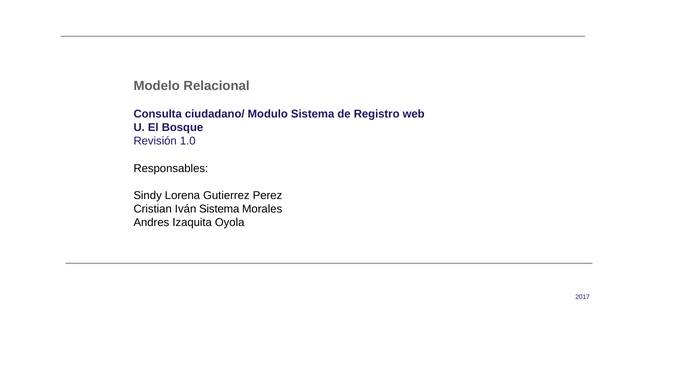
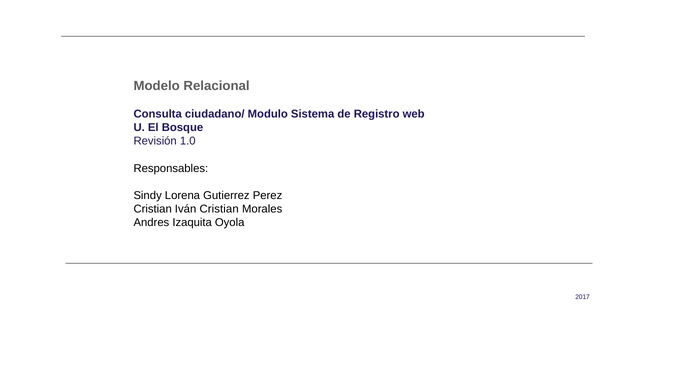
Iván Sistema: Sistema -> Cristian
